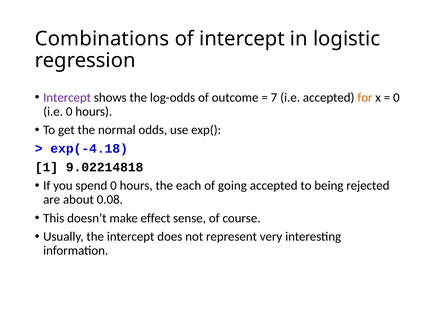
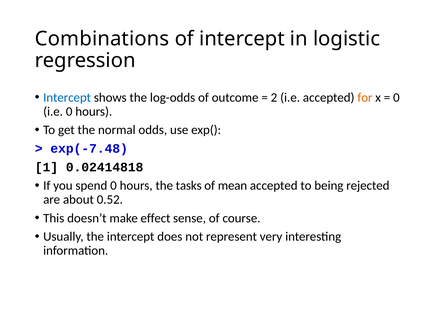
Intercept at (67, 98) colour: purple -> blue
7: 7 -> 2
exp(-4.18: exp(-4.18 -> exp(-7.48
9.02214818: 9.02214818 -> 0.02414818
each: each -> tasks
going: going -> mean
0.08: 0.08 -> 0.52
